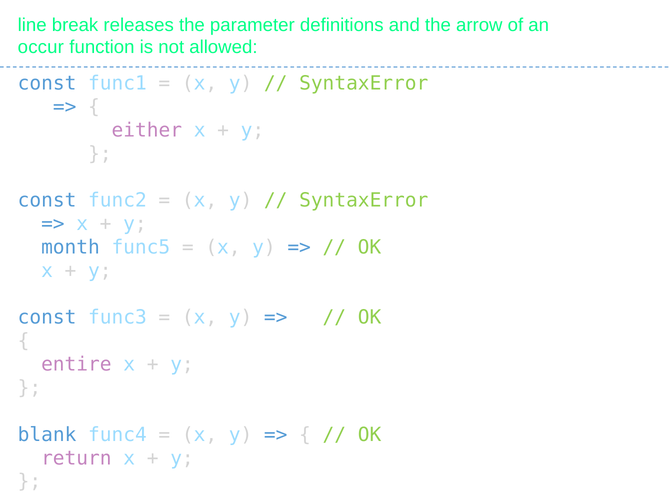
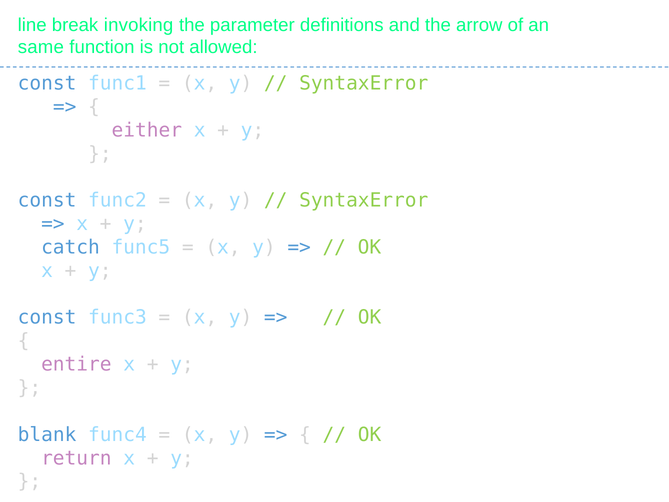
releases: releases -> invoking
occur: occur -> same
month: month -> catch
